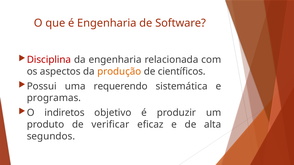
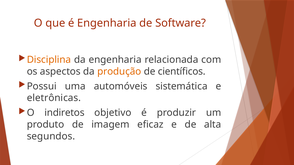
Disciplina colour: red -> orange
requerendo: requerendo -> automóveis
programas: programas -> eletrônicas
verificar: verificar -> imagem
